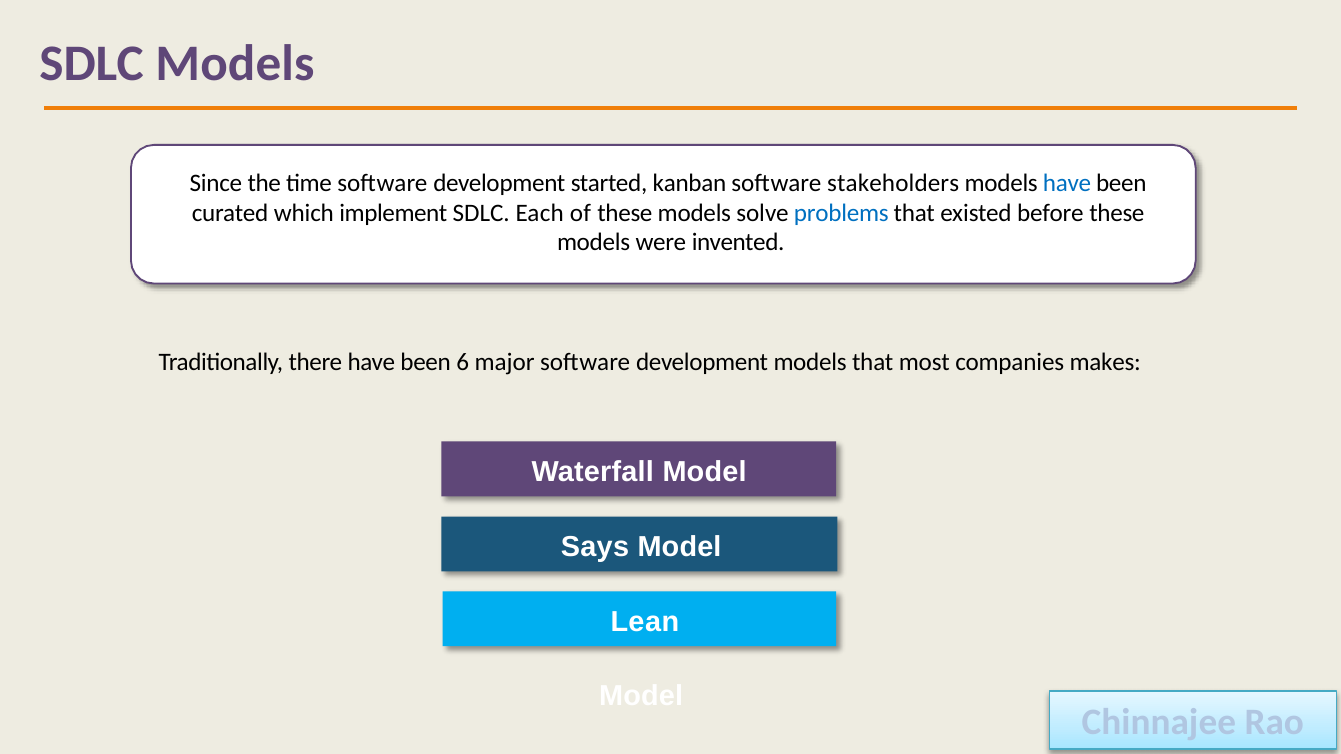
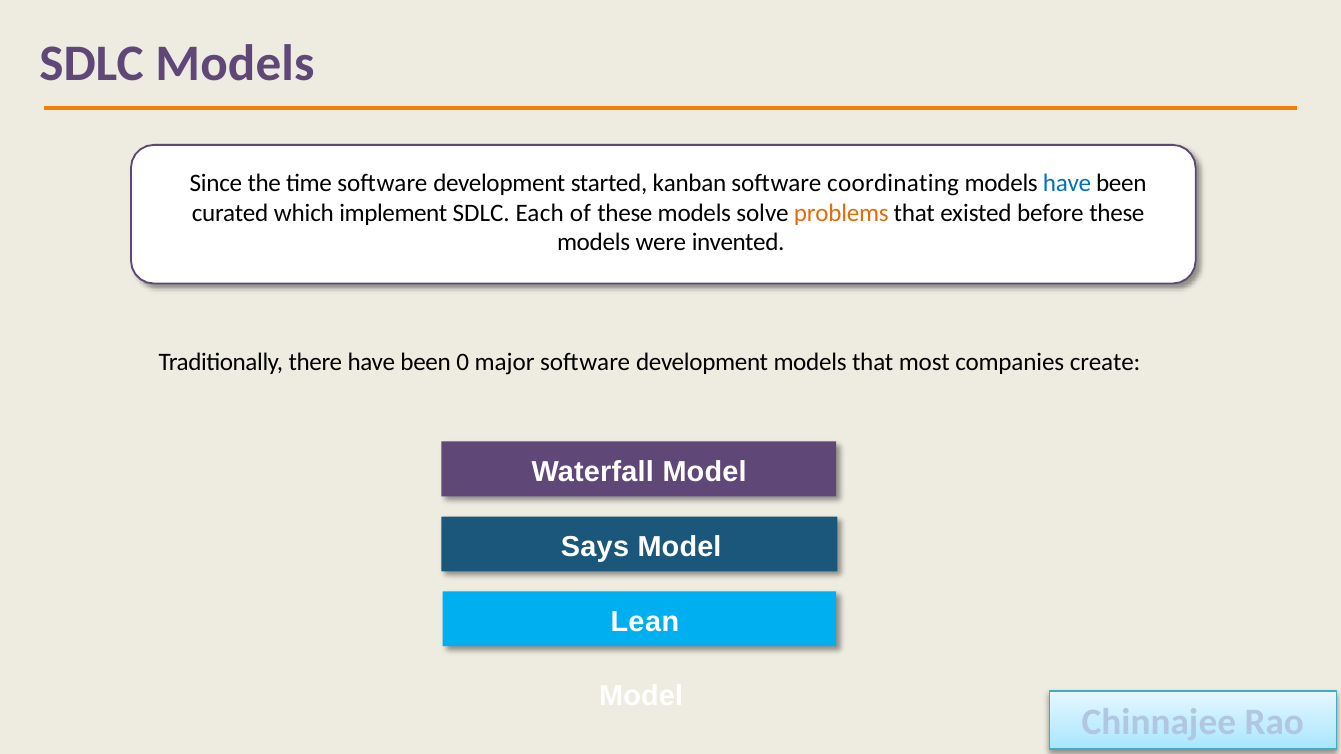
stakeholders: stakeholders -> coordinating
problems colour: blue -> orange
6: 6 -> 0
makes: makes -> create
